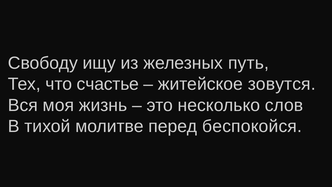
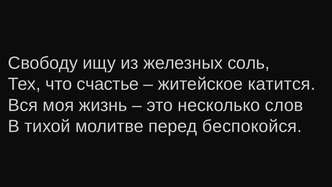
путь: путь -> соль
зовутся: зовутся -> катится
